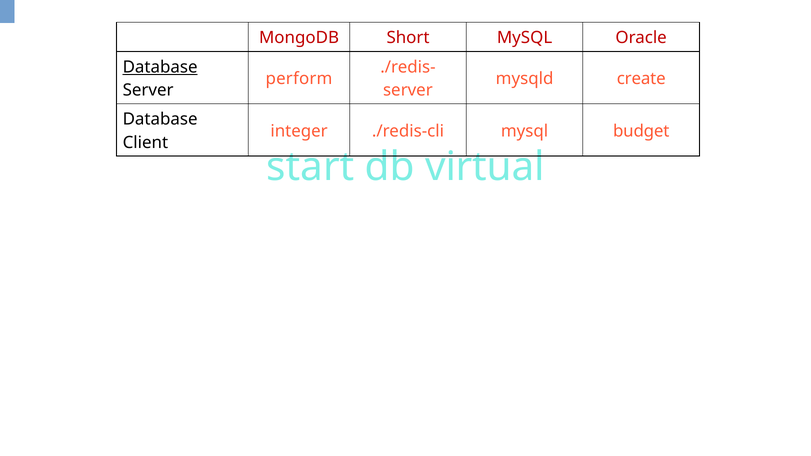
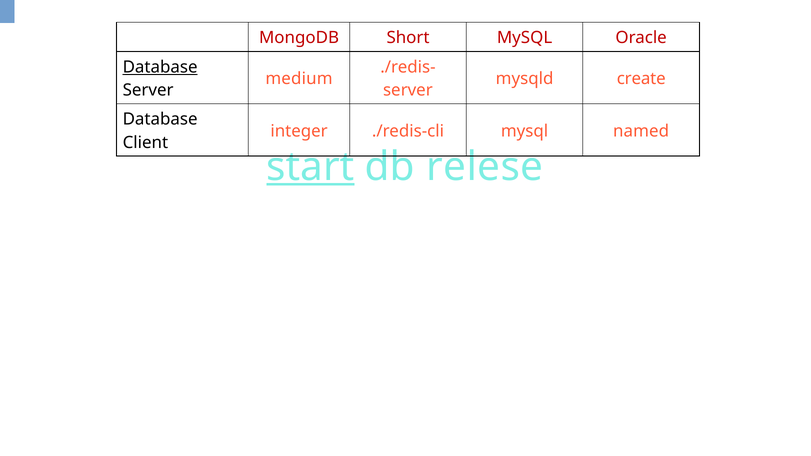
perform: perform -> medium
budget: budget -> named
start underline: none -> present
virtual: virtual -> relese
